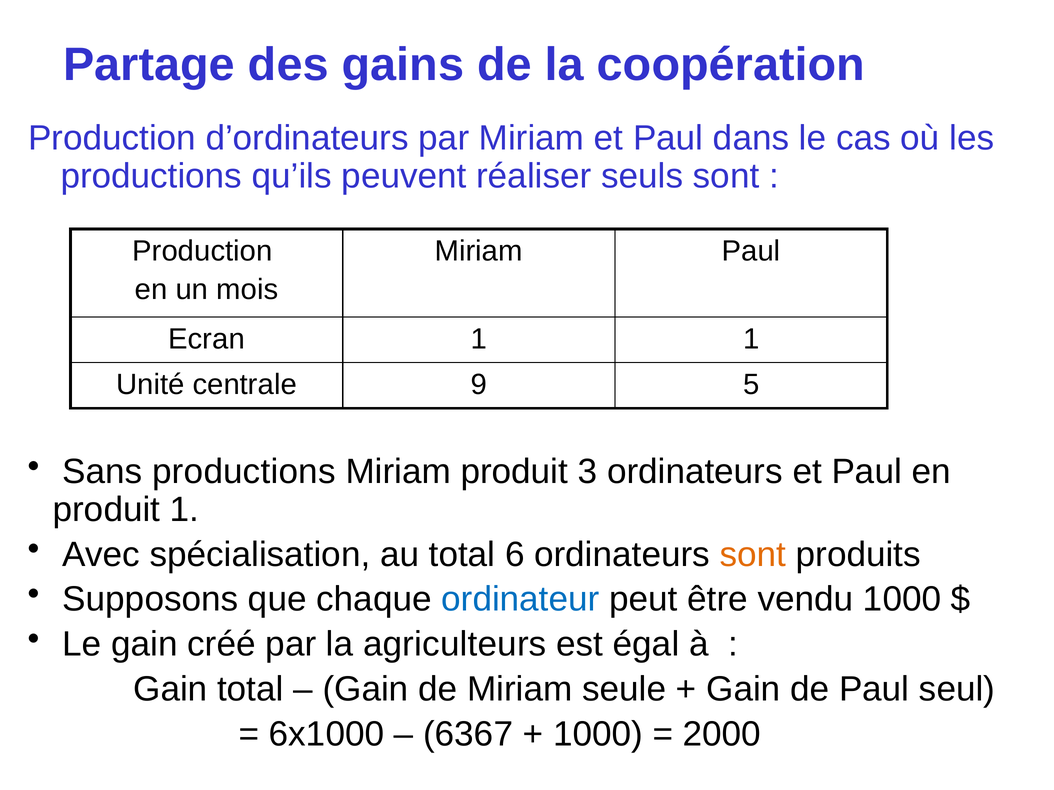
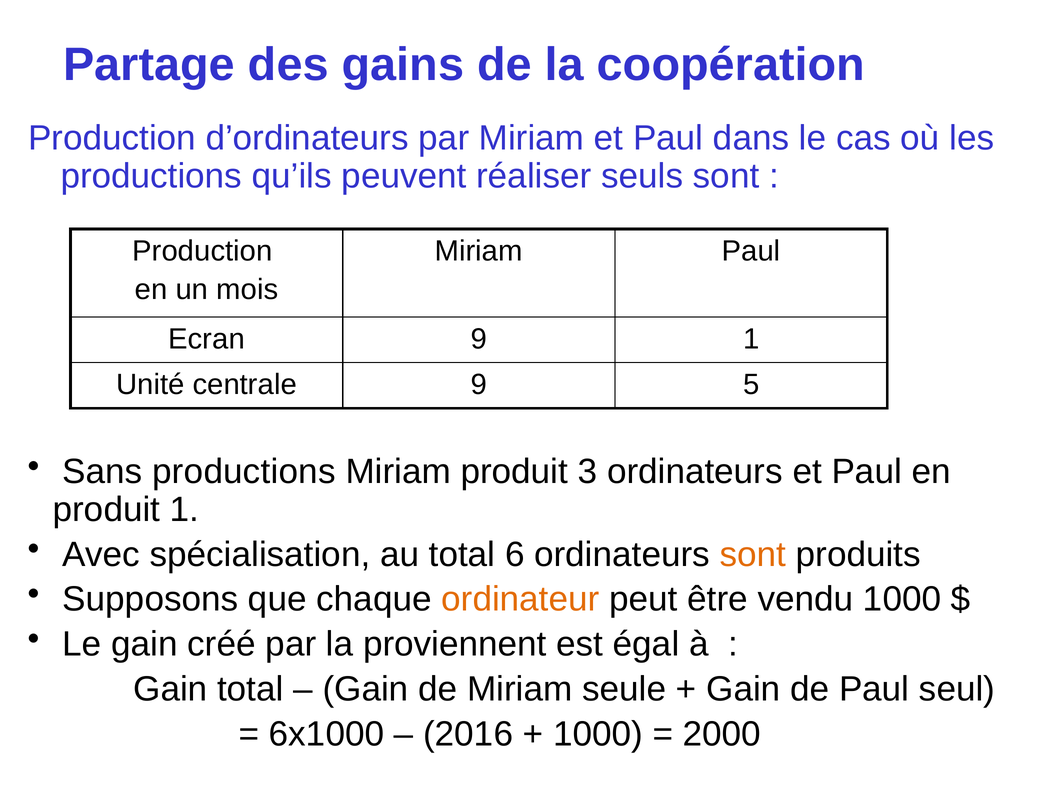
Ecran 1: 1 -> 9
ordinateur colour: blue -> orange
agriculteurs: agriculteurs -> proviennent
6367: 6367 -> 2016
